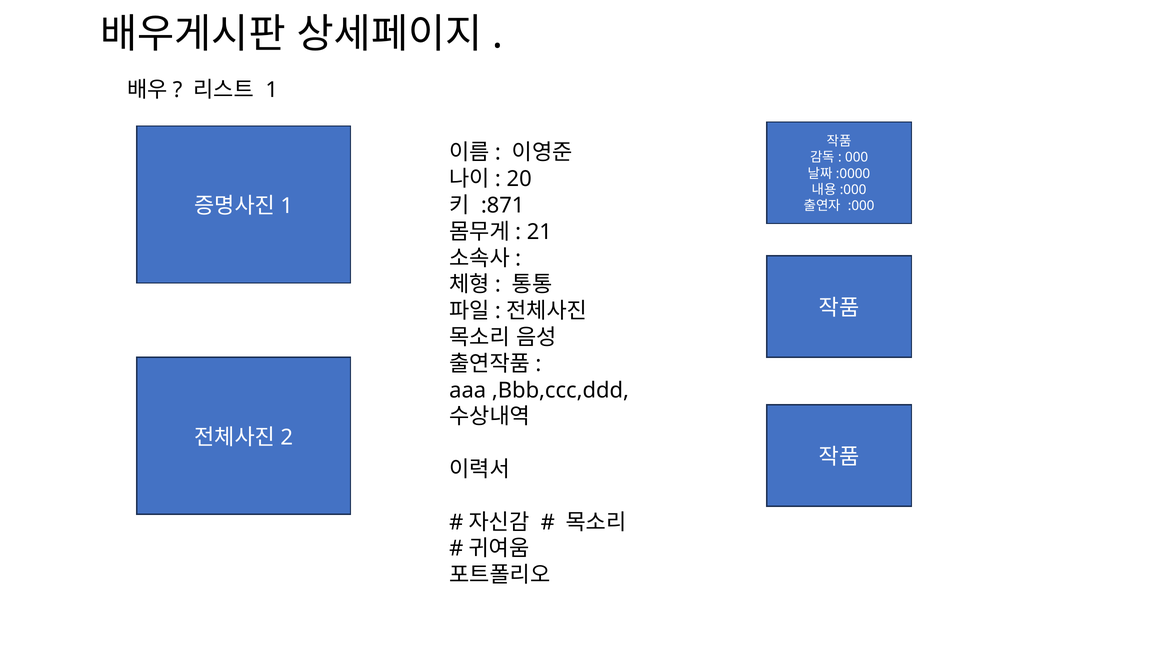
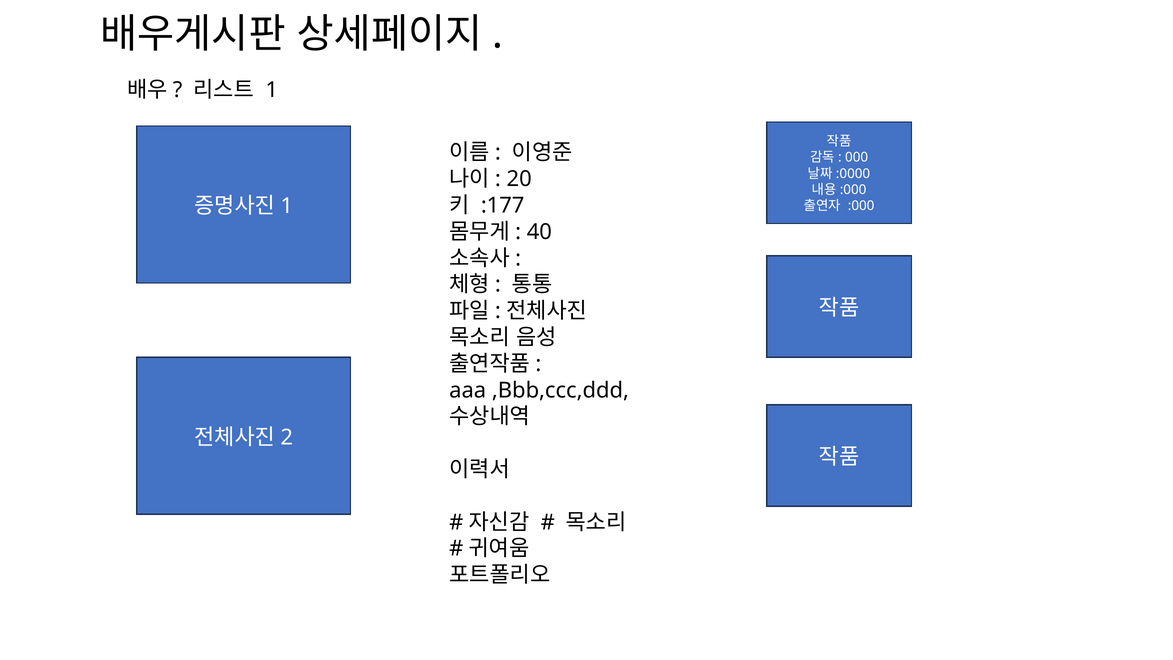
:871: :871 -> :177
21: 21 -> 40
